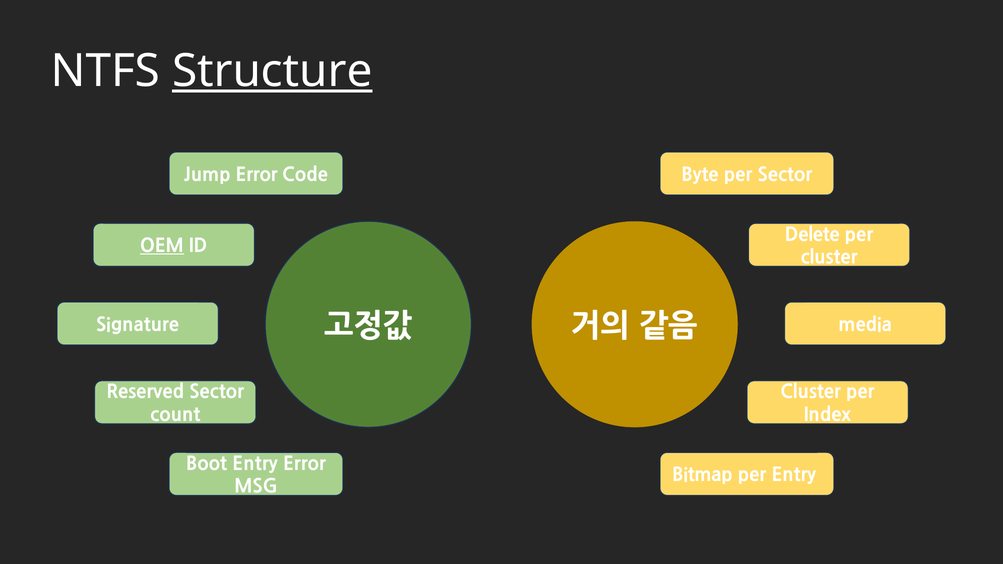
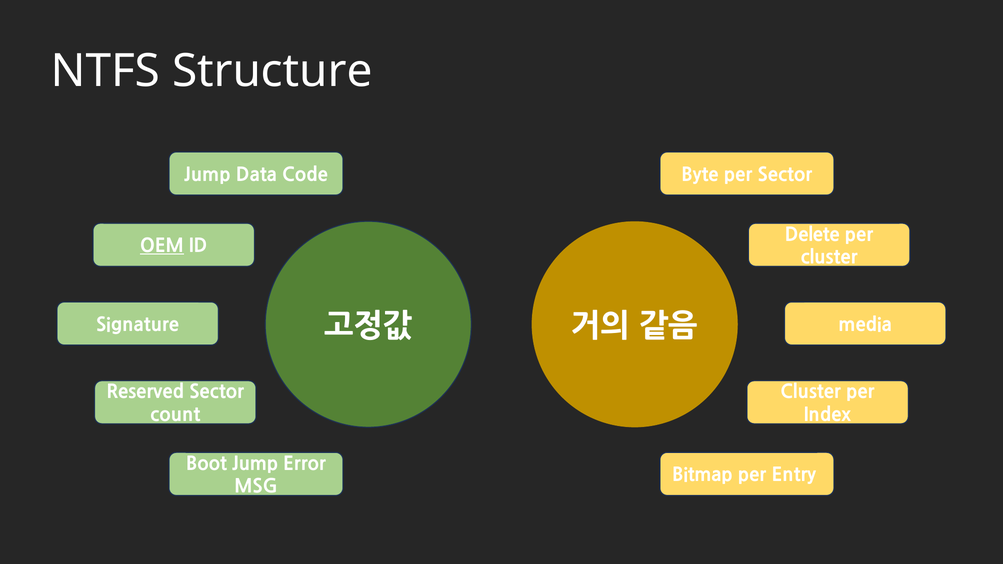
Structure underline: present -> none
Jump Error: Error -> Data
Boot Entry: Entry -> Jump
